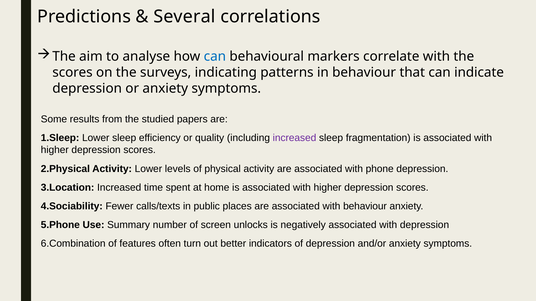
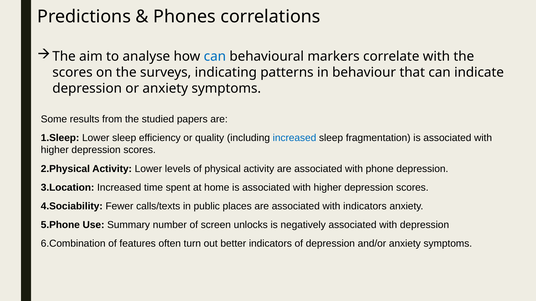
Several: Several -> Phones
increased at (294, 138) colour: purple -> blue
with behaviour: behaviour -> indicators
